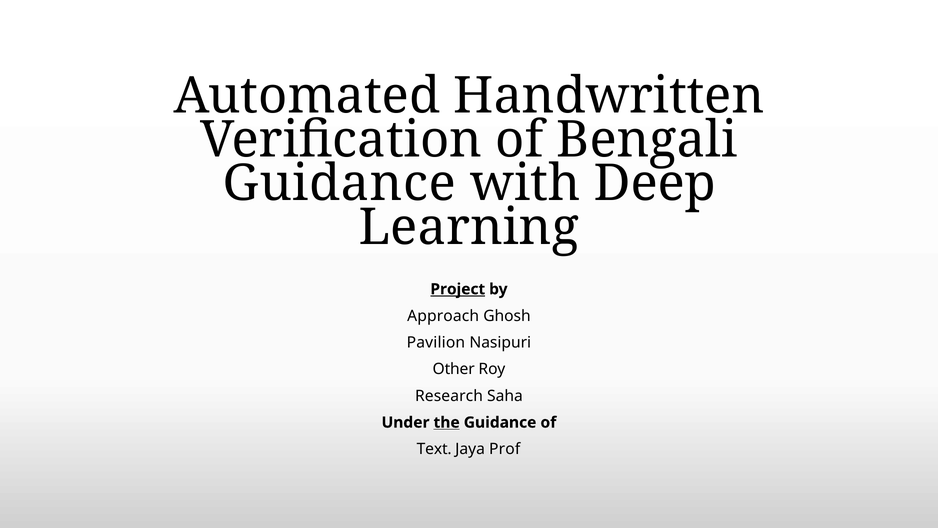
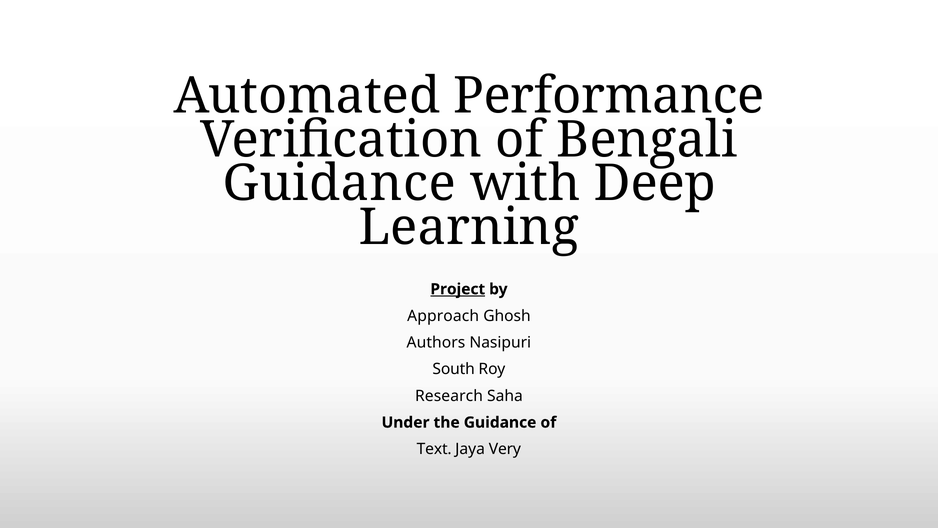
Handwritten: Handwritten -> Performance
Pavilion: Pavilion -> Authors
Other: Other -> South
the underline: present -> none
Prof: Prof -> Very
